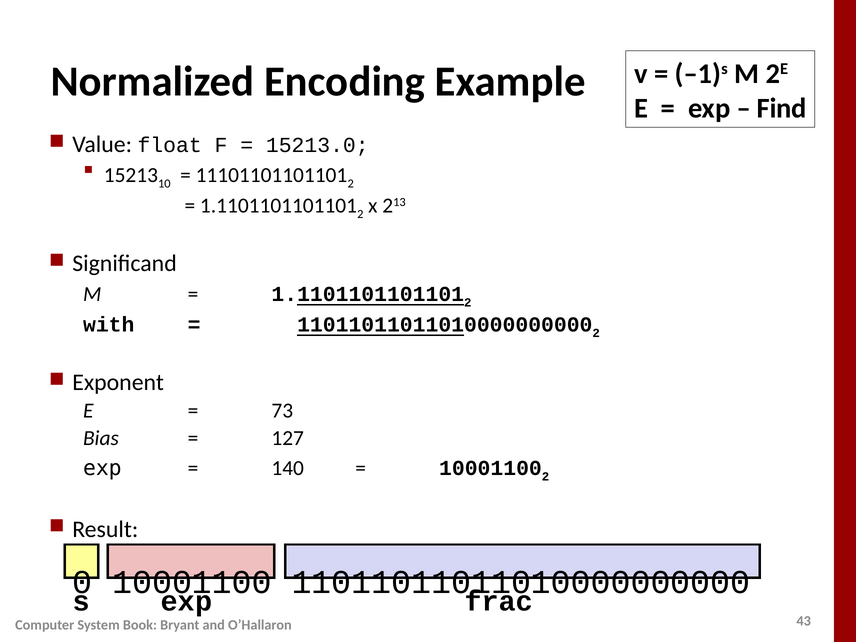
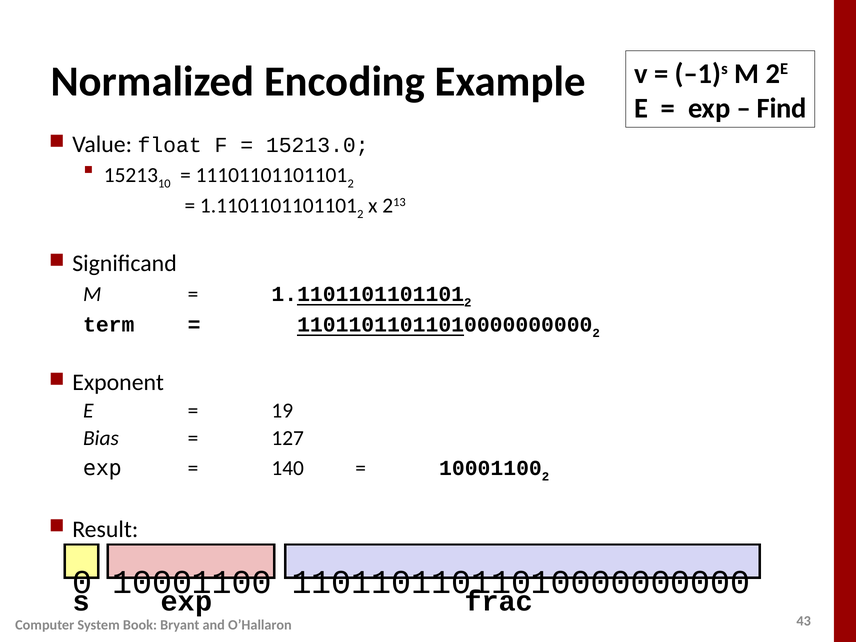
with: with -> term
73: 73 -> 19
